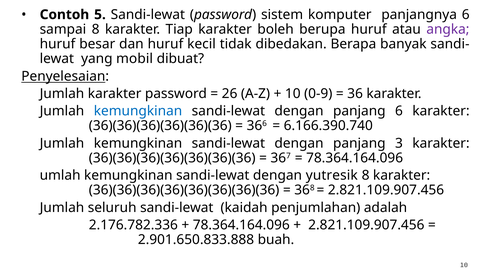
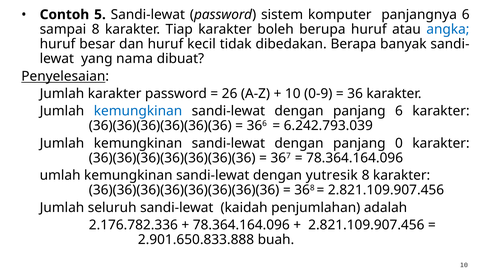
angka colour: purple -> blue
mobil: mobil -> nama
6.166.390.740: 6.166.390.740 -> 6.242.793.039
3: 3 -> 0
